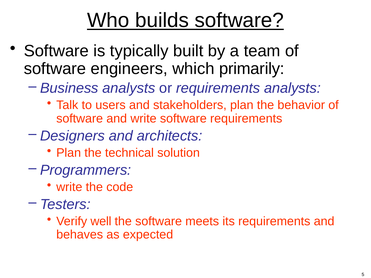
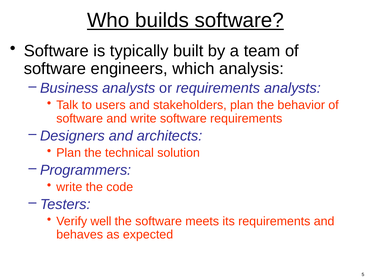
primarily: primarily -> analysis
